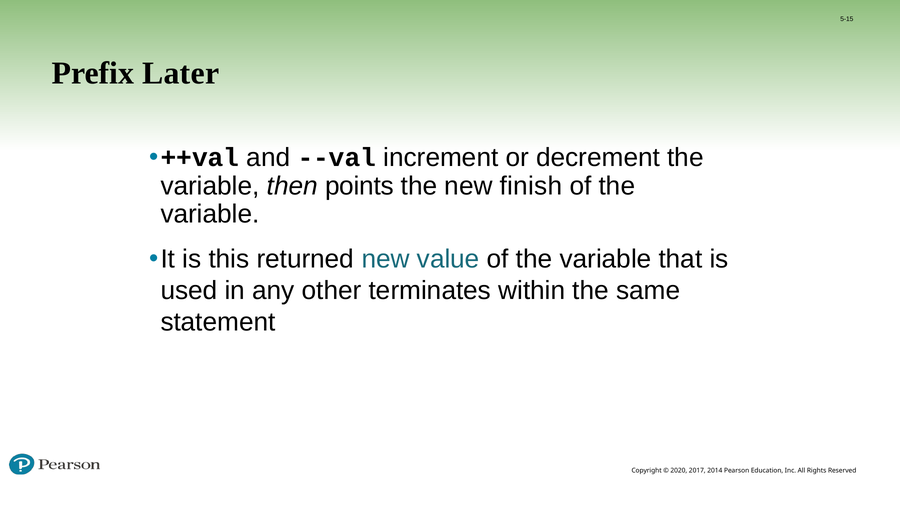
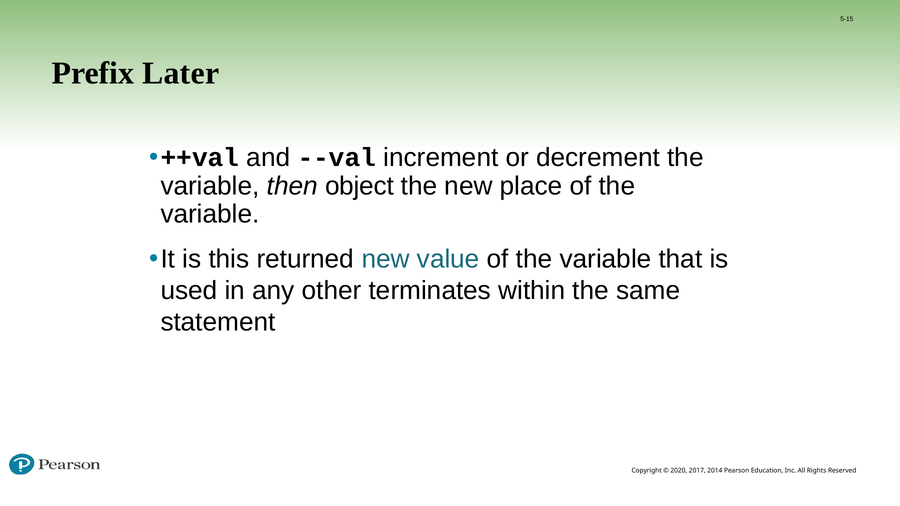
points: points -> object
finish: finish -> place
